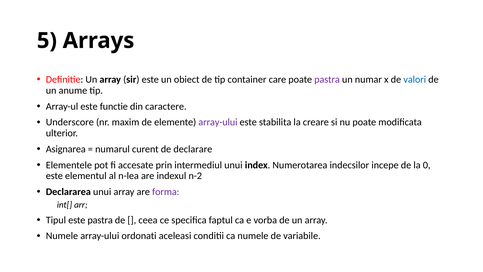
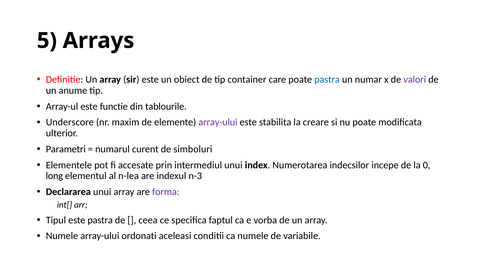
pastra at (327, 80) colour: purple -> blue
valori colour: blue -> purple
caractere: caractere -> tablourile
Asignarea: Asignarea -> Parametri
declarare: declarare -> simboluri
este at (54, 176): este -> long
n-2: n-2 -> n-3
